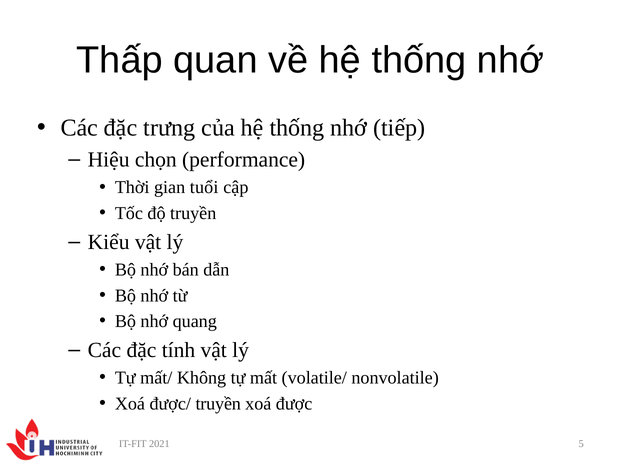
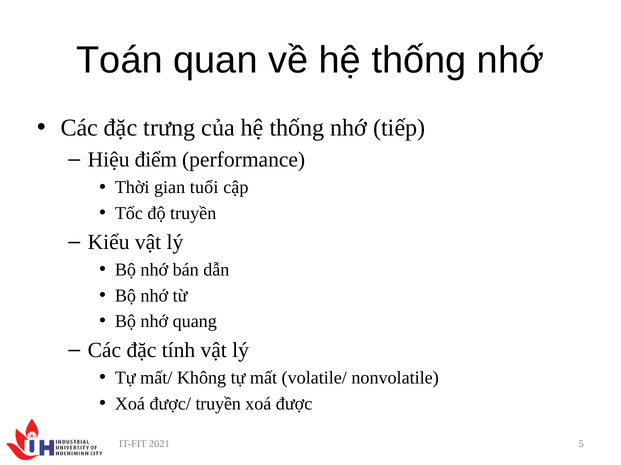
Thấp: Thấp -> Toán
chọn: chọn -> điểm
